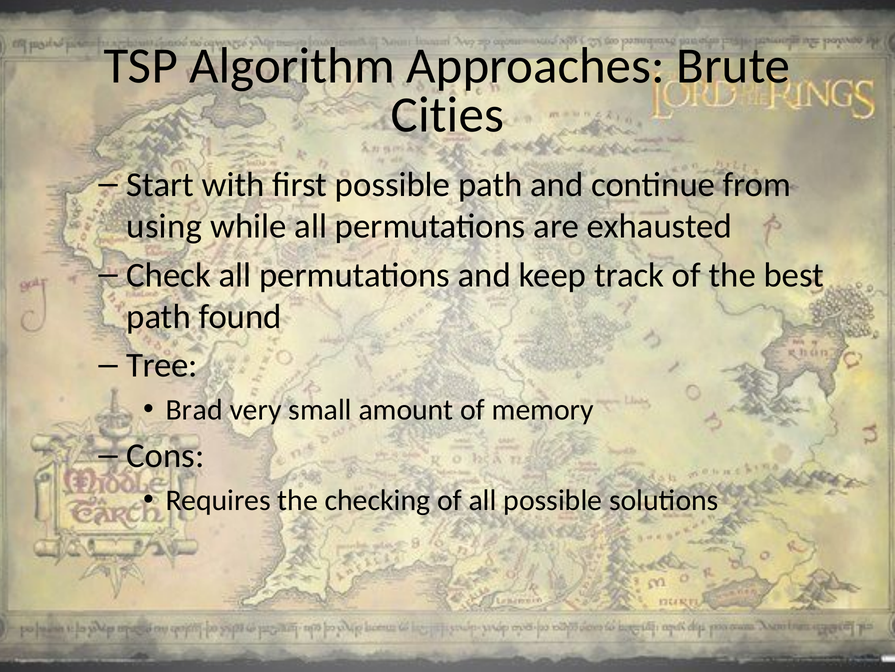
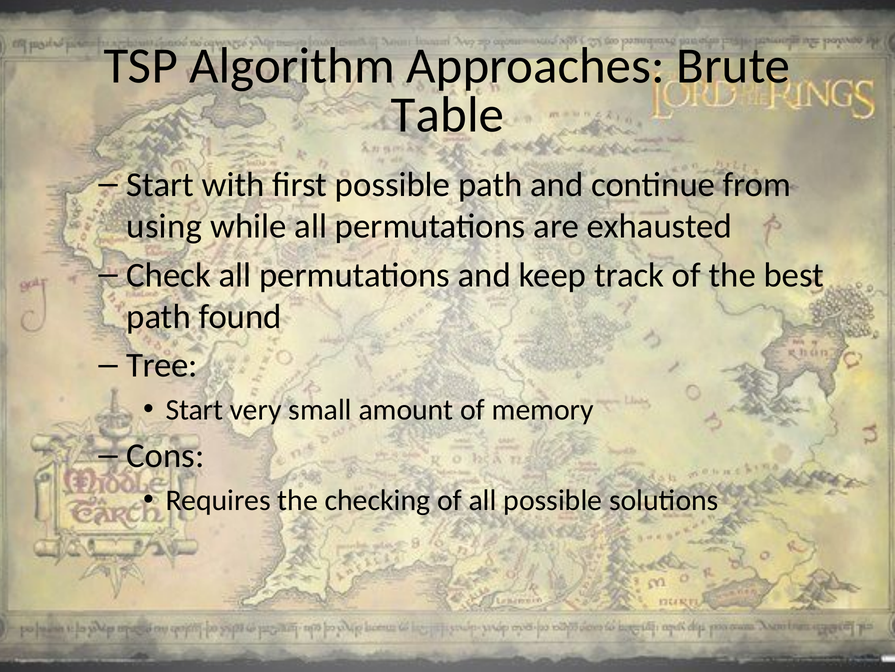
Cities: Cities -> Table
Brad at (194, 409): Brad -> Start
